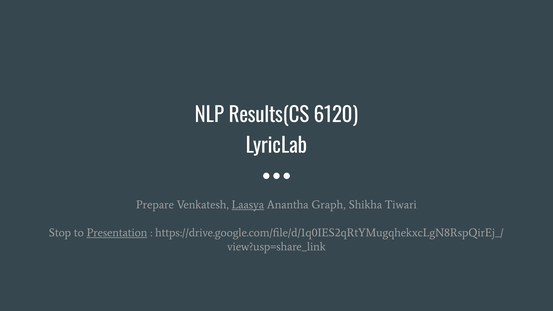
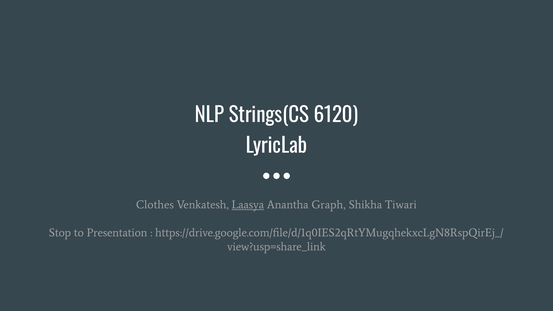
Results(CS: Results(CS -> Strings(CS
Prepare: Prepare -> Clothes
Presentation underline: present -> none
